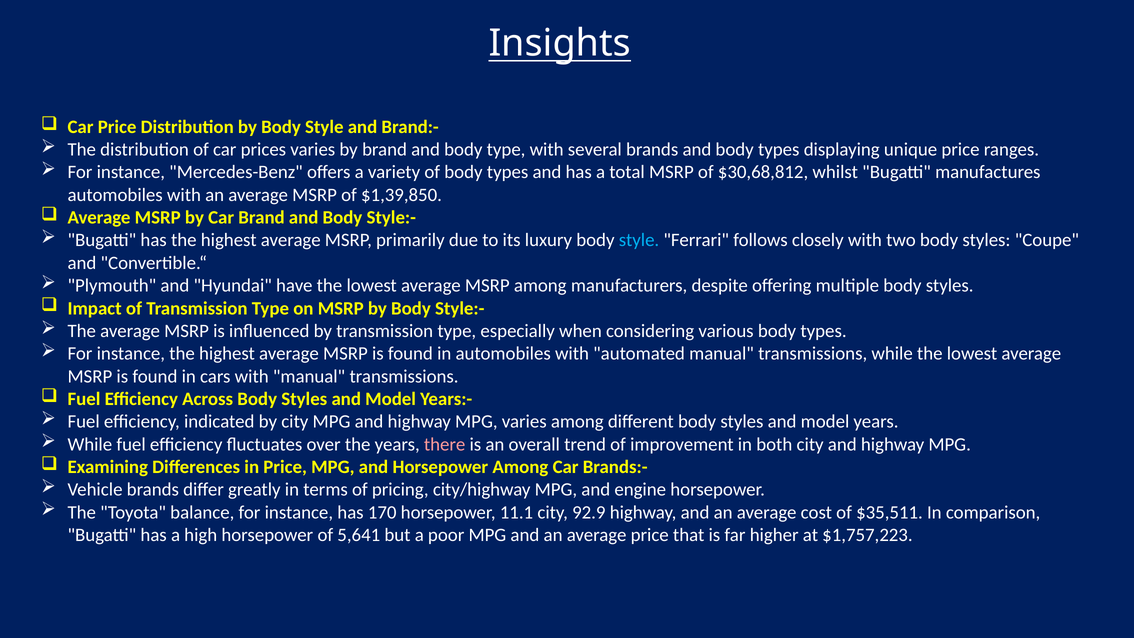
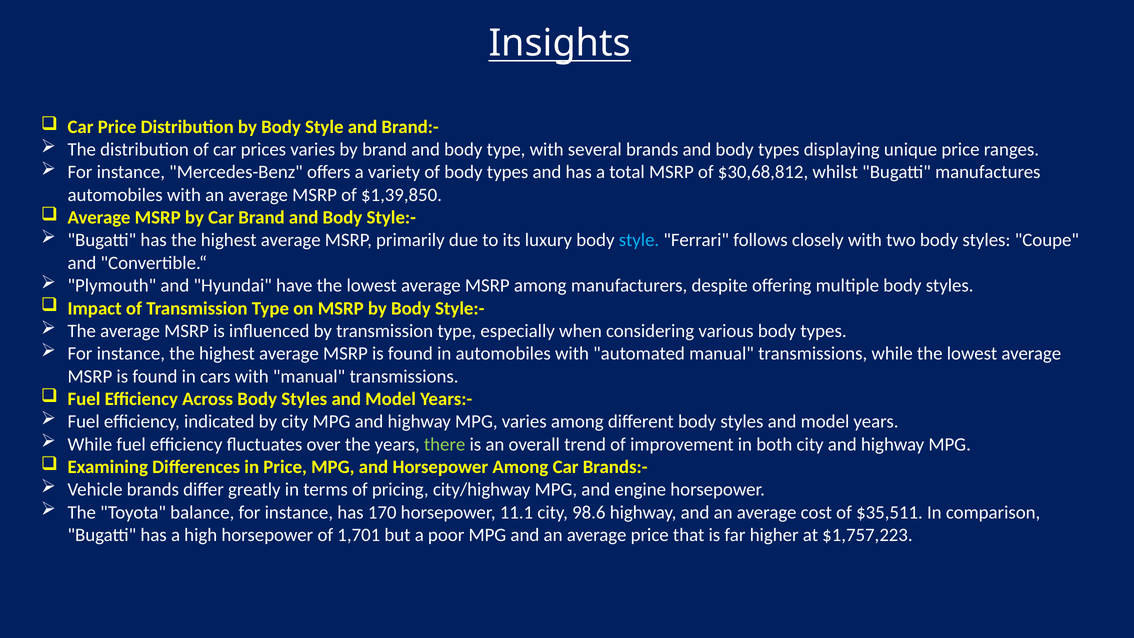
there colour: pink -> light green
92.9: 92.9 -> 98.6
5,641: 5,641 -> 1,701
